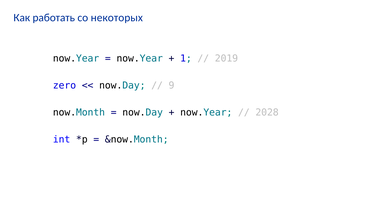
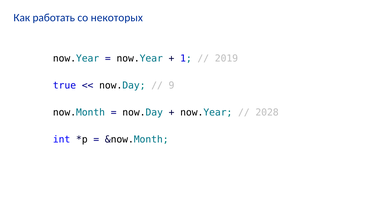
zero: zero -> true
